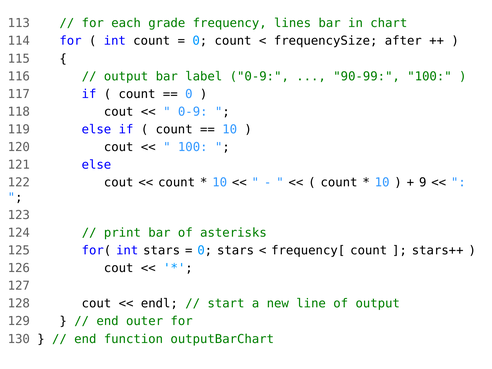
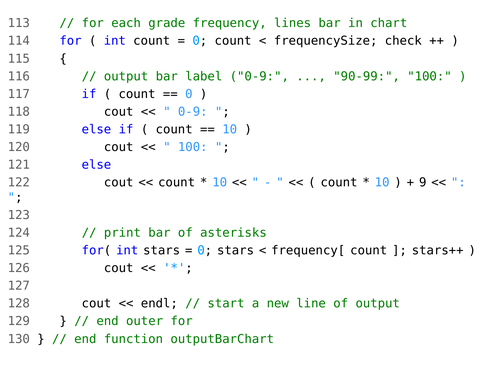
after: after -> check
